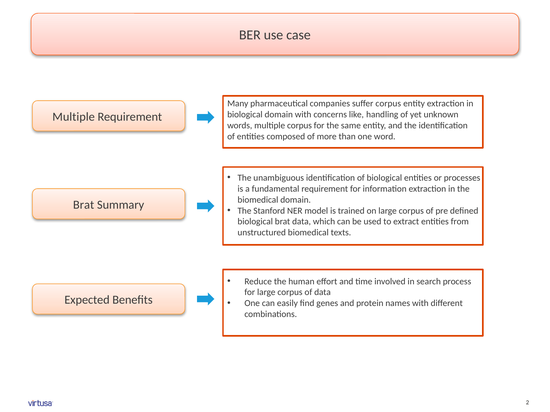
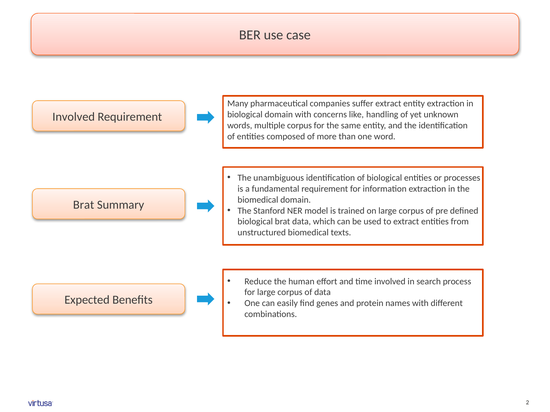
suffer corpus: corpus -> extract
Multiple at (74, 117): Multiple -> Involved
